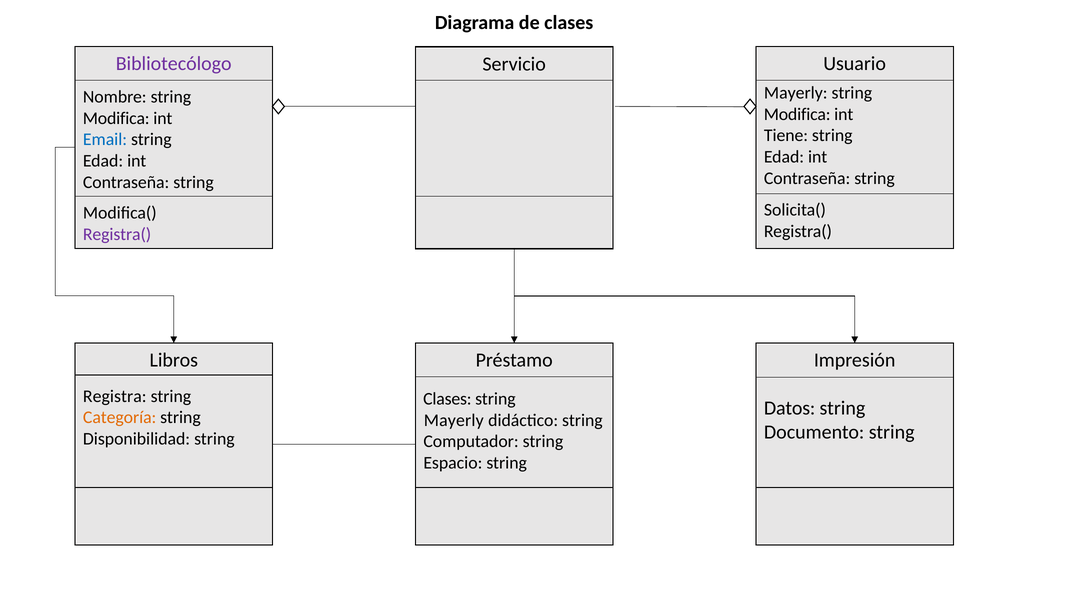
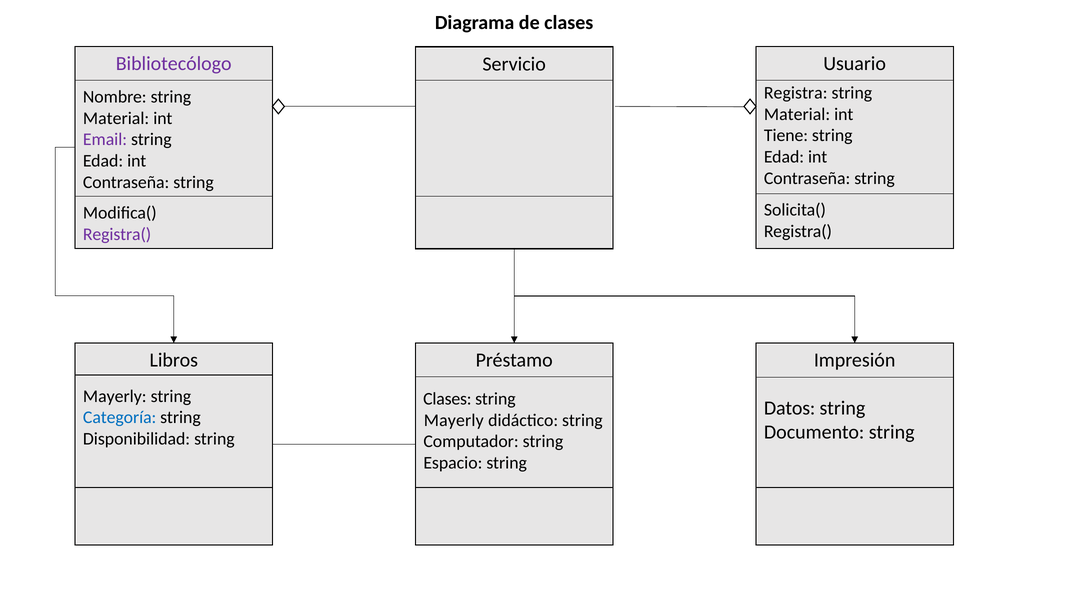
Mayerly at (796, 93): Mayerly -> Registra
Modifica at (797, 114): Modifica -> Material
Modifica at (116, 118): Modifica -> Material
Email colour: blue -> purple
Registra at (115, 396): Registra -> Mayerly
Categoría colour: orange -> blue
